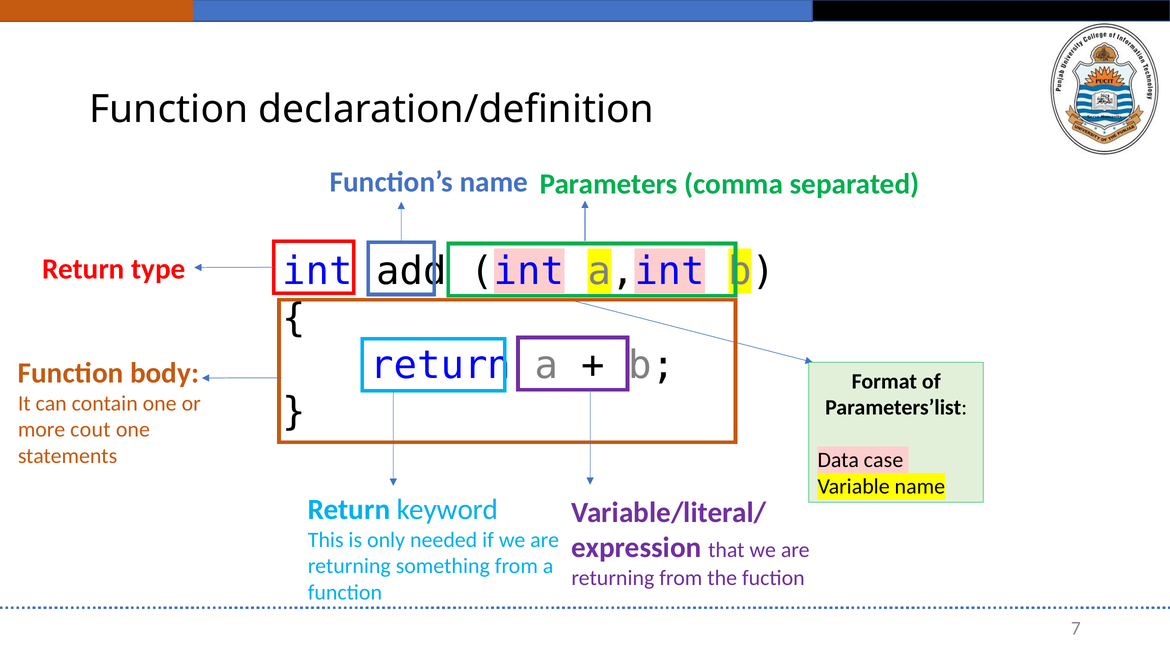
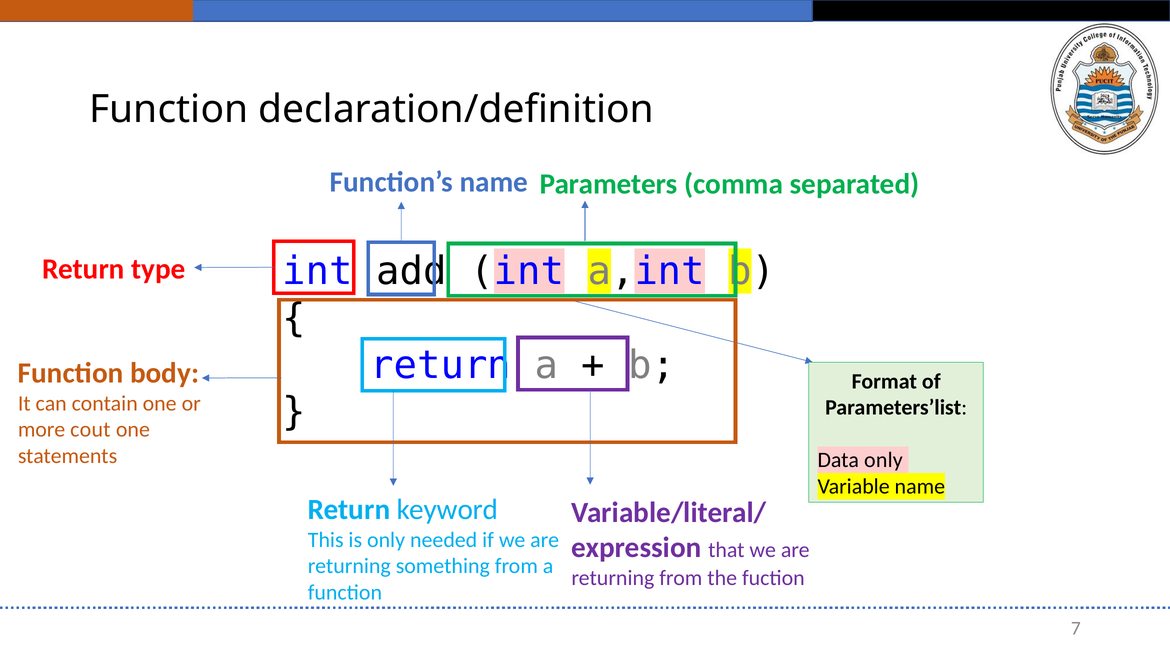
Data case: case -> only
